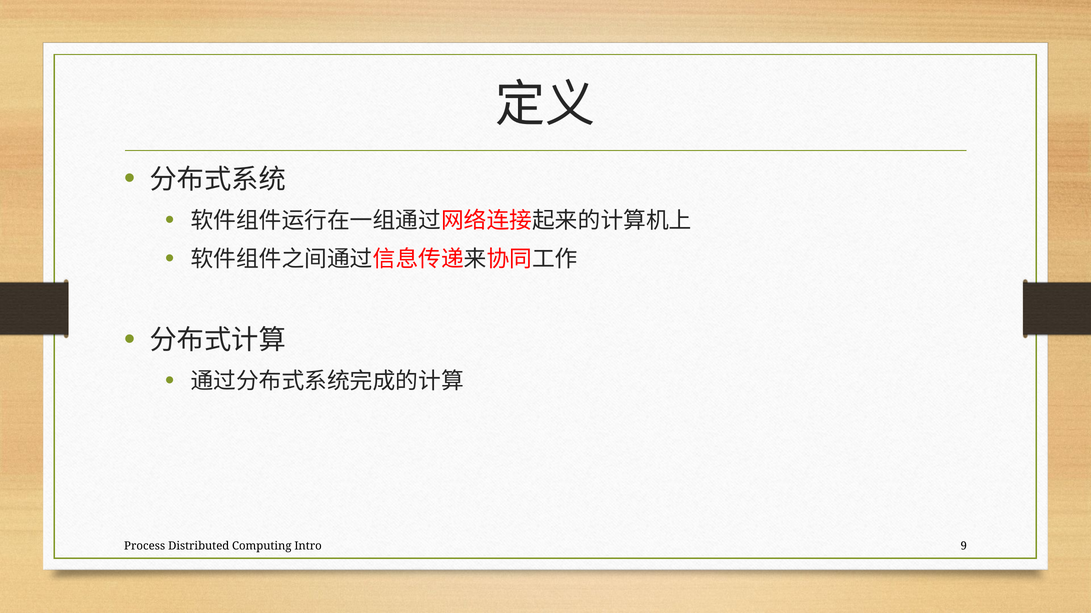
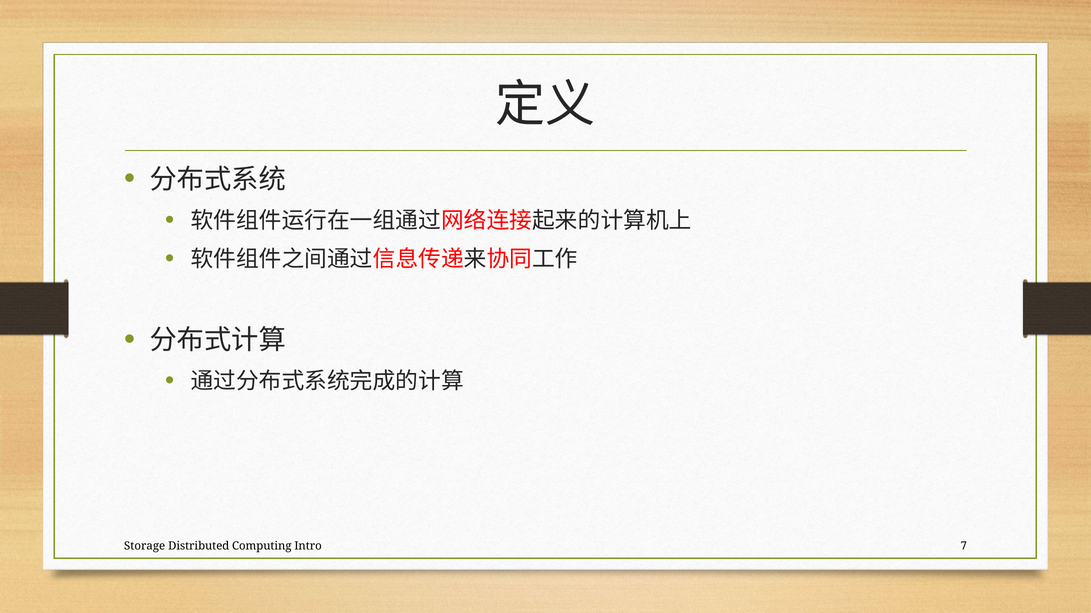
Process: Process -> Storage
9: 9 -> 7
